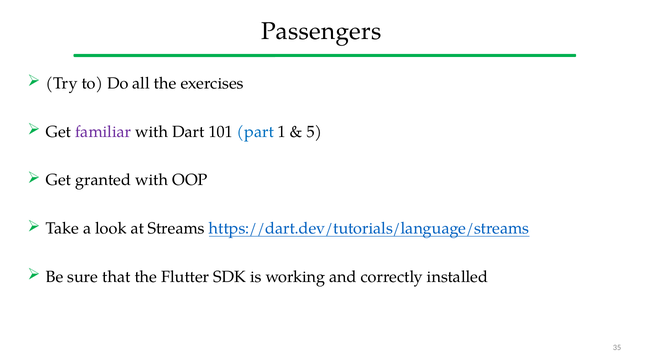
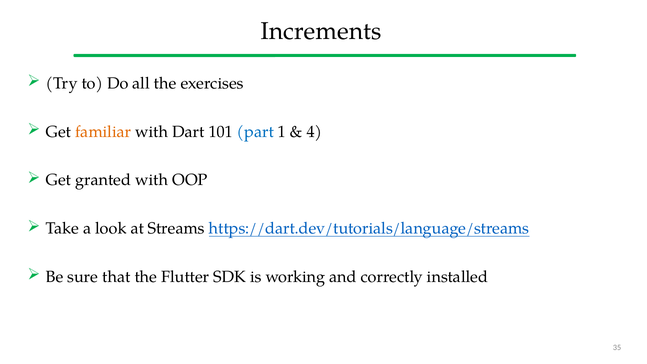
Passengers: Passengers -> Increments
familiar colour: purple -> orange
5: 5 -> 4
